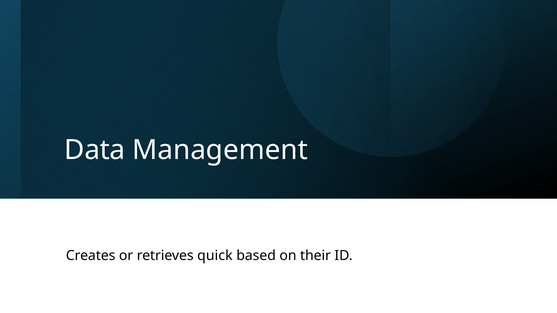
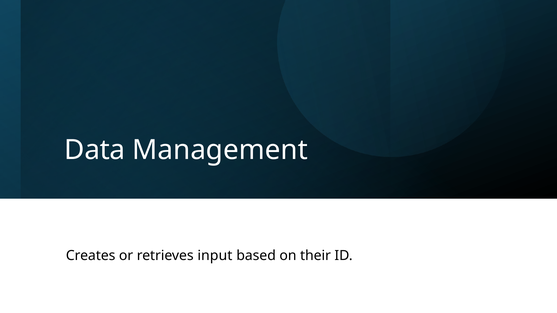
quick: quick -> input
